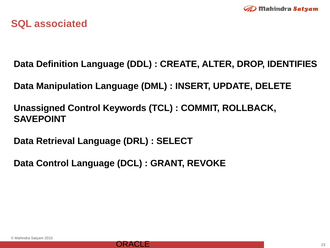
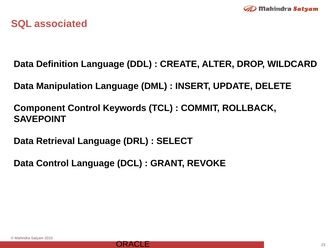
IDENTIFIES: IDENTIFIES -> WILDCARD
Unassigned: Unassigned -> Component
